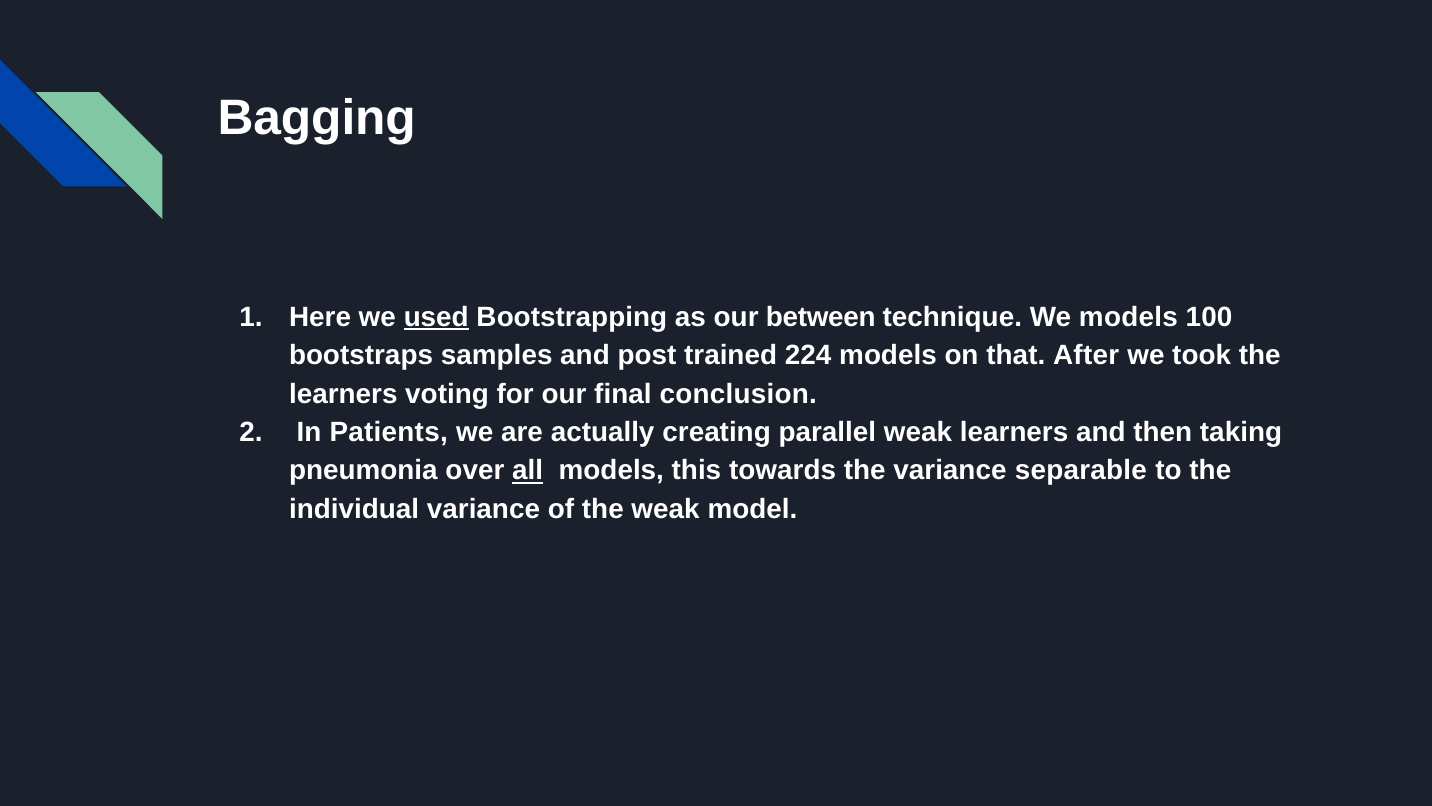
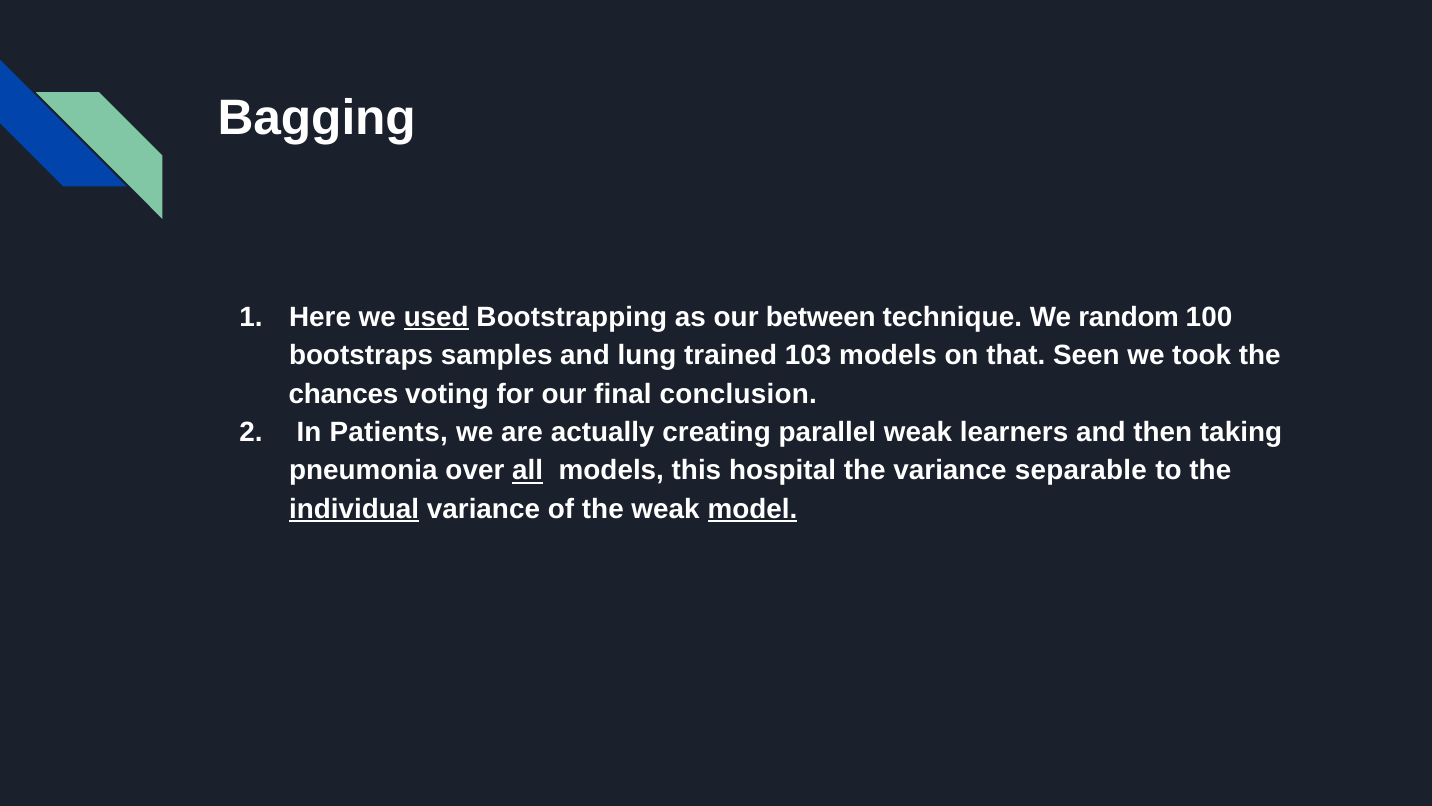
We models: models -> random
post: post -> lung
224: 224 -> 103
After: After -> Seen
learners at (343, 394): learners -> chances
towards: towards -> hospital
individual underline: none -> present
model underline: none -> present
